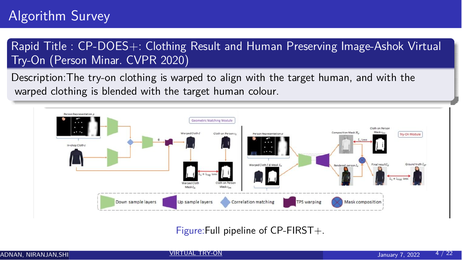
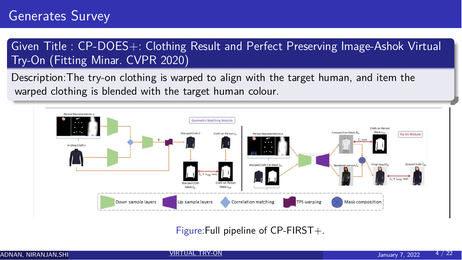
Algorithm: Algorithm -> Generates
Rapid: Rapid -> Given
and Human: Human -> Perfect
Person: Person -> Fitting
and with: with -> item
